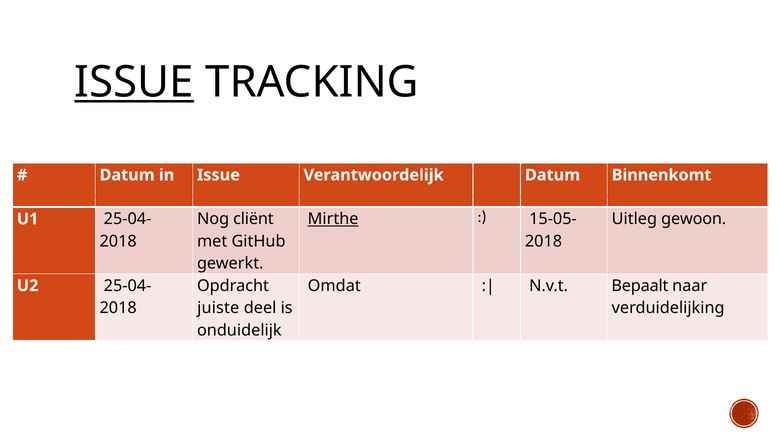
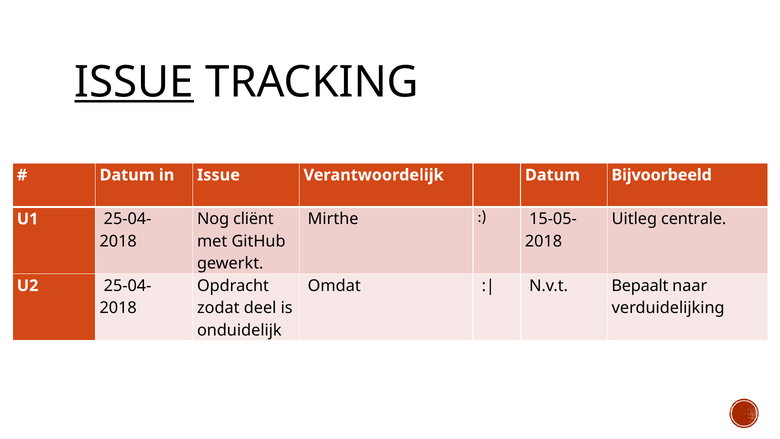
Binnenkomt: Binnenkomt -> Bijvoorbeeld
Mirthe underline: present -> none
gewoon: gewoon -> centrale
juiste: juiste -> zodat
